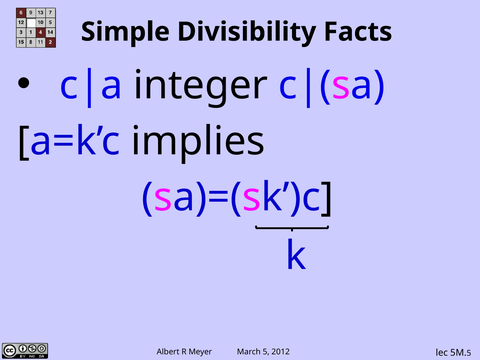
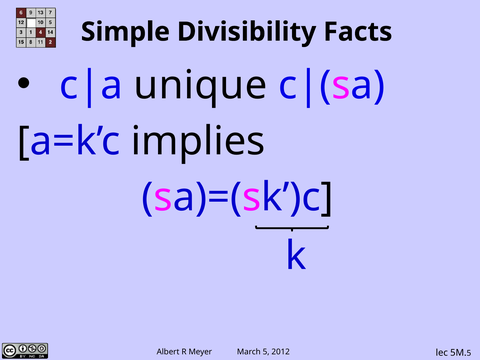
integer: integer -> unique
